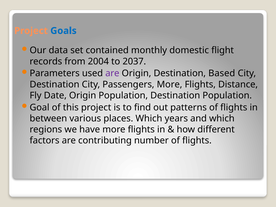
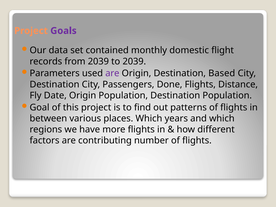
Goals colour: blue -> purple
from 2004: 2004 -> 2039
to 2037: 2037 -> 2039
Passengers More: More -> Done
